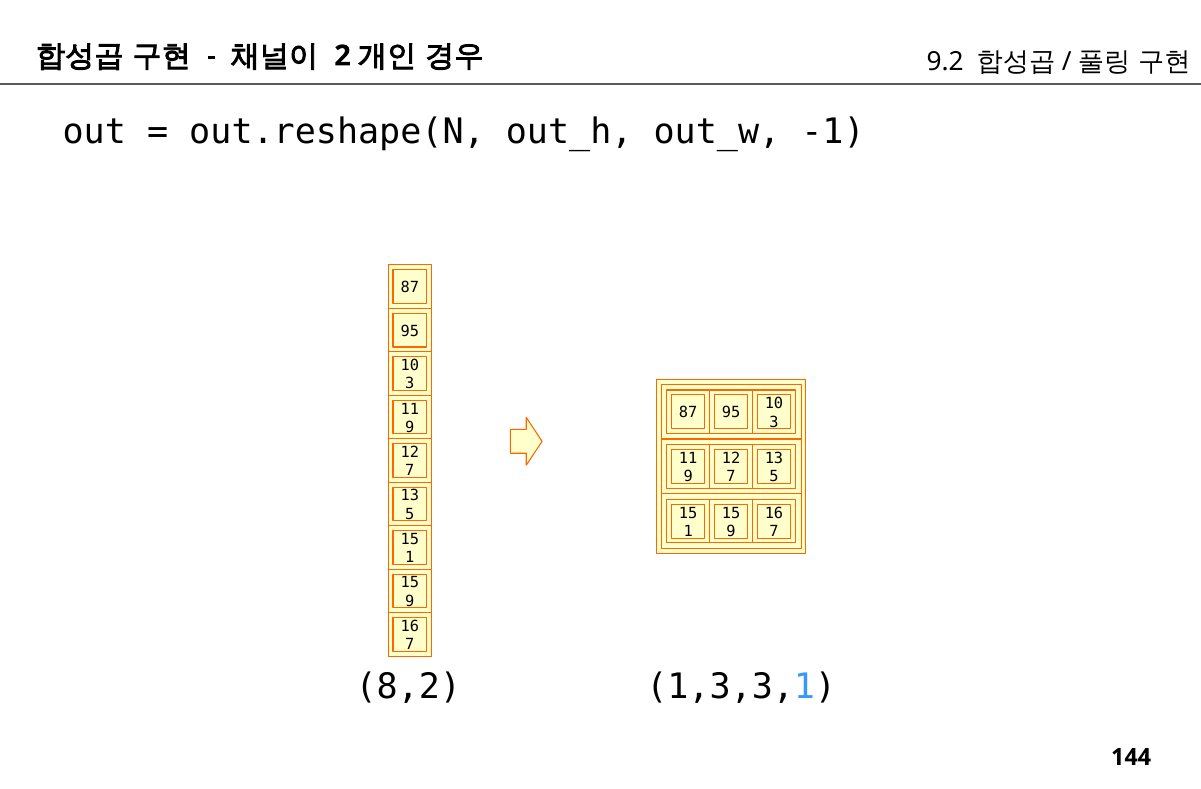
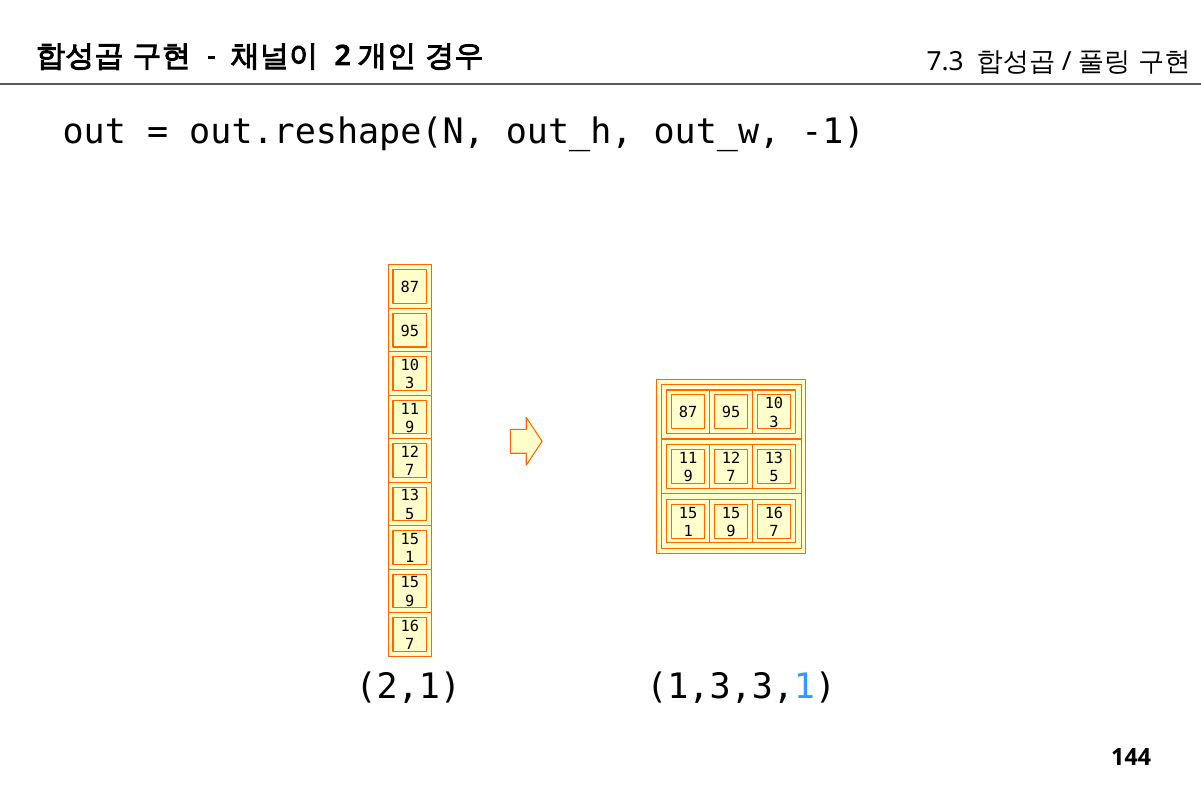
9.2: 9.2 -> 7.3
8,2: 8,2 -> 2,1
